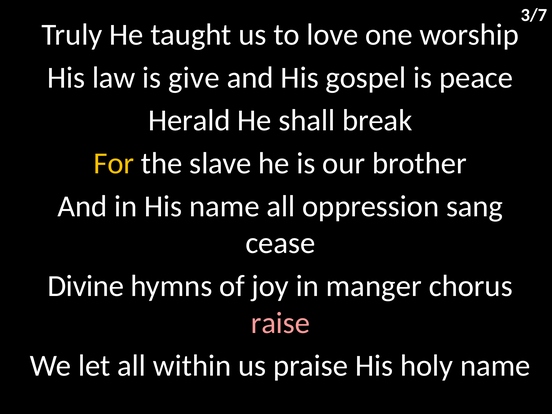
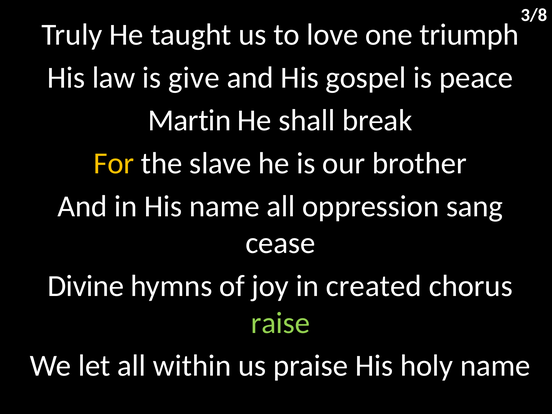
3/7: 3/7 -> 3/8
worship: worship -> triumph
Herald: Herald -> Martin
manger: manger -> created
raise colour: pink -> light green
